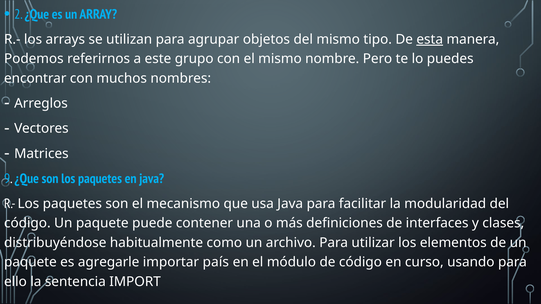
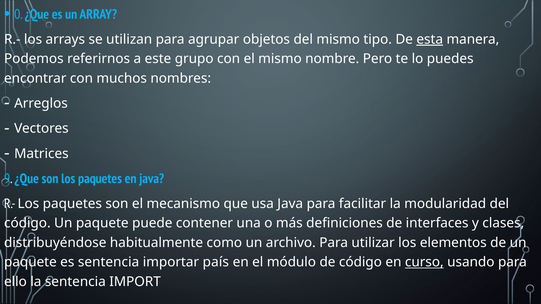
2: 2 -> 0
es agregarle: agregarle -> sentencia
curso underline: none -> present
